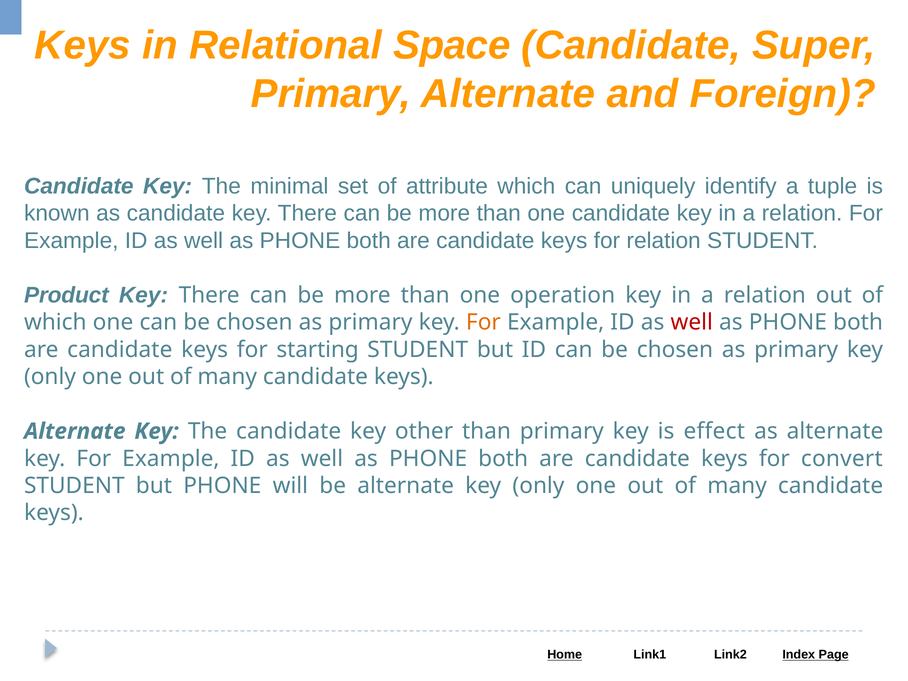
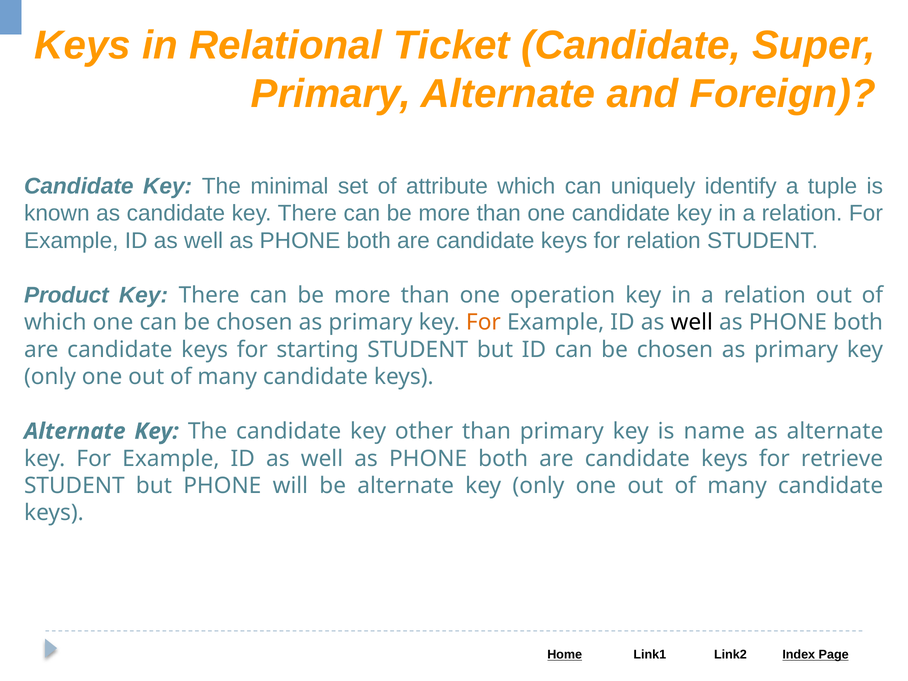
Space: Space -> Ticket
well at (692, 322) colour: red -> black
effect: effect -> name
convert: convert -> retrieve
